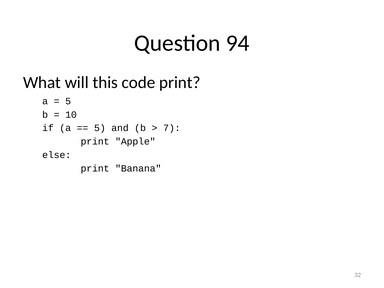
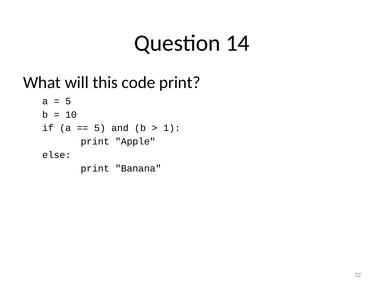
94: 94 -> 14
7: 7 -> 1
